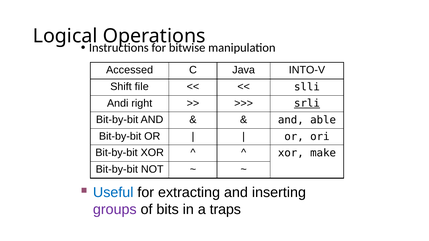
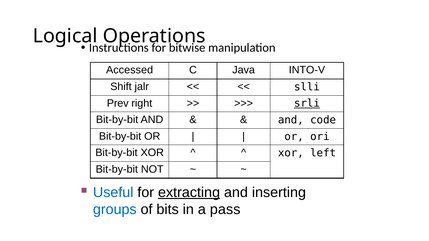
file: file -> jalr
Andi: Andi -> Prev
able: able -> code
make: make -> left
extracting underline: none -> present
groups colour: purple -> blue
traps: traps -> pass
